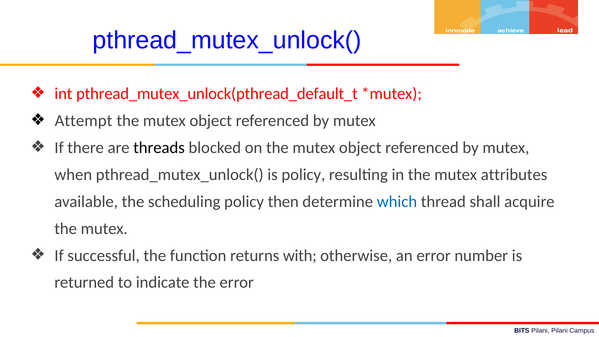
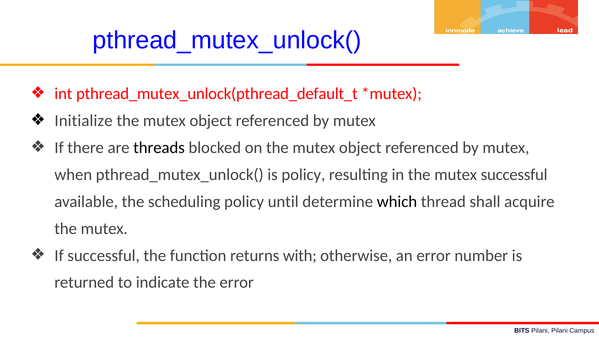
Attempt: Attempt -> Initialize
mutex attributes: attributes -> successful
then: then -> until
which colour: blue -> black
